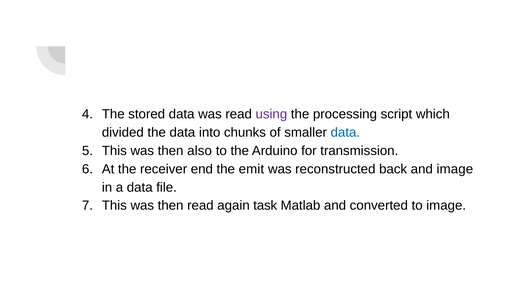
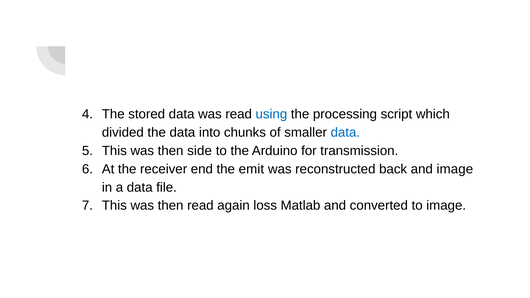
using colour: purple -> blue
also: also -> side
task: task -> loss
